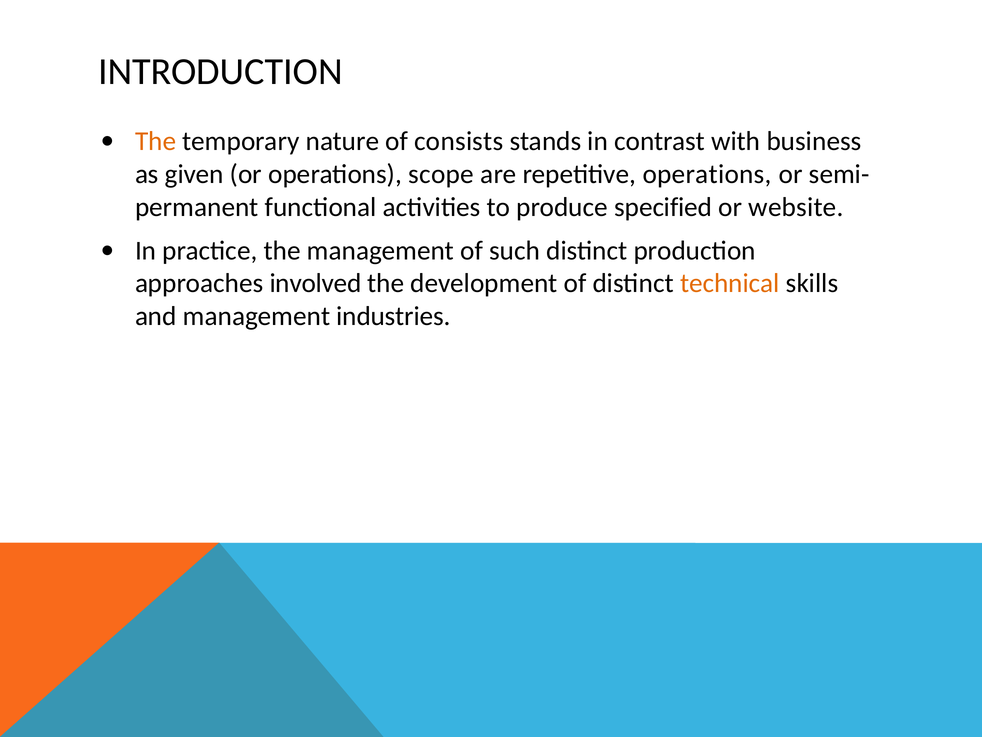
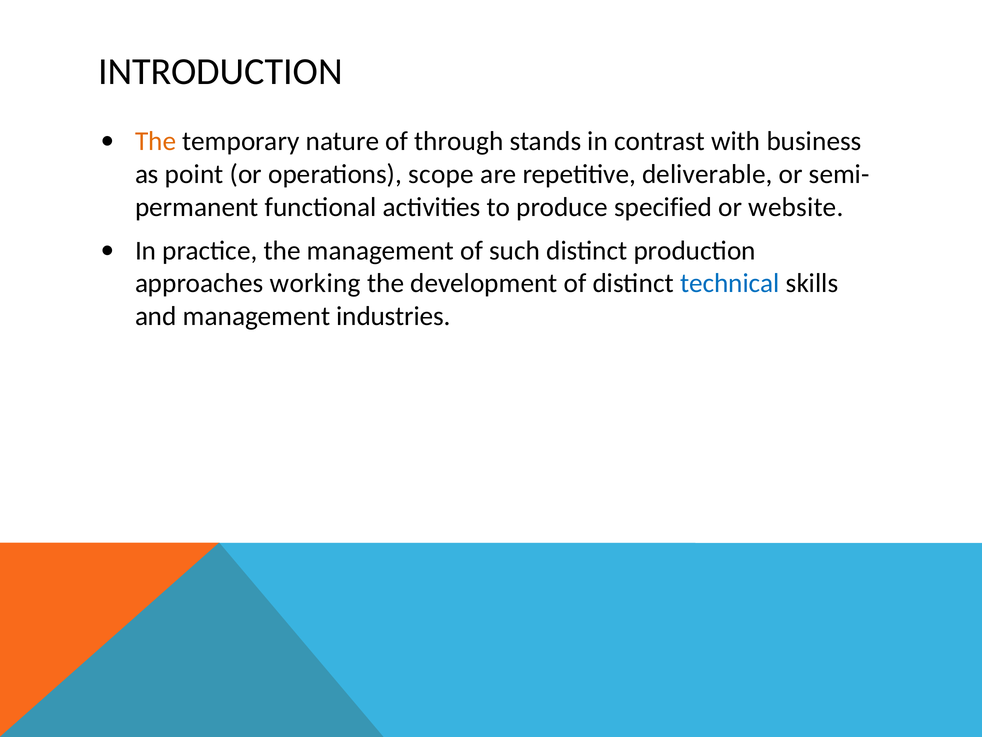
consists: consists -> through
given: given -> point
repetitive operations: operations -> deliverable
involved: involved -> working
technical colour: orange -> blue
